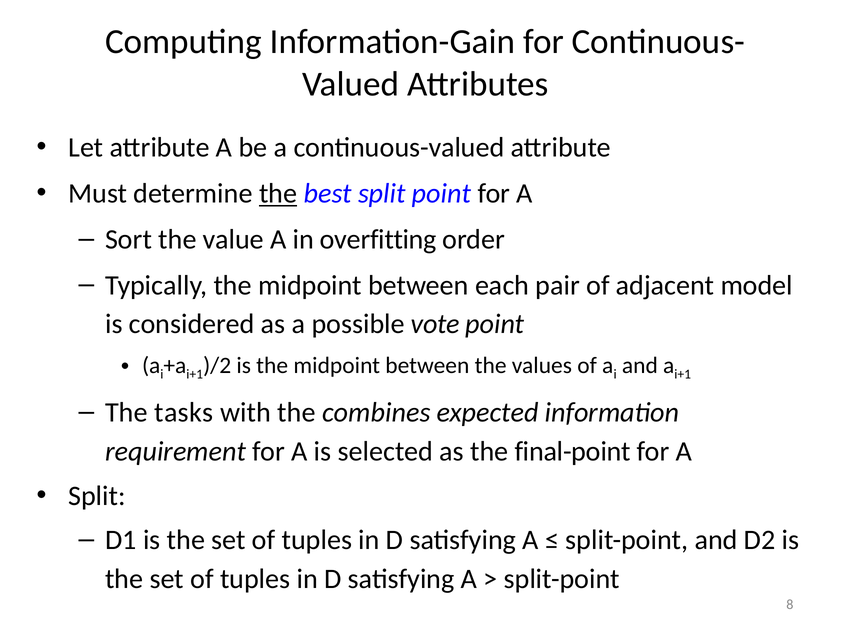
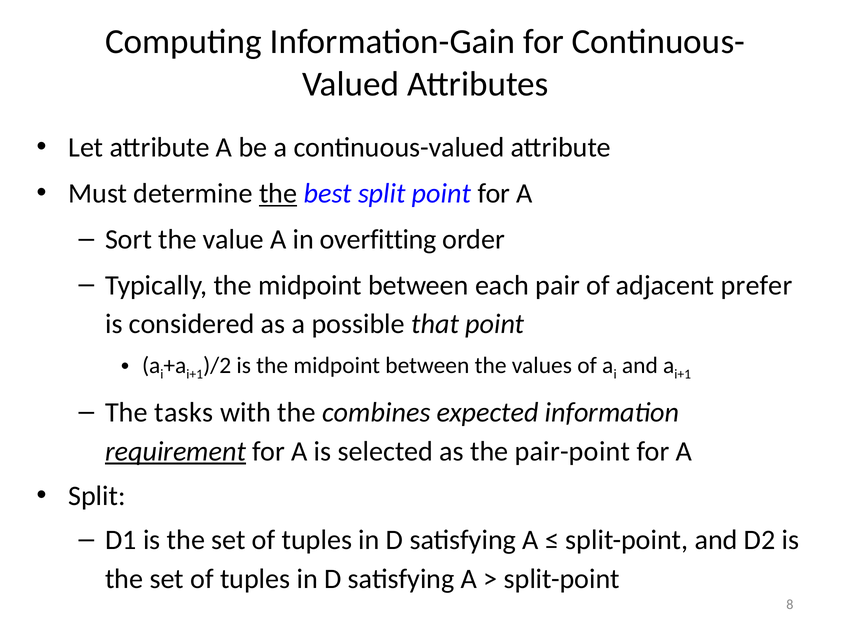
model: model -> prefer
vote: vote -> that
requirement underline: none -> present
final-point: final-point -> pair-point
